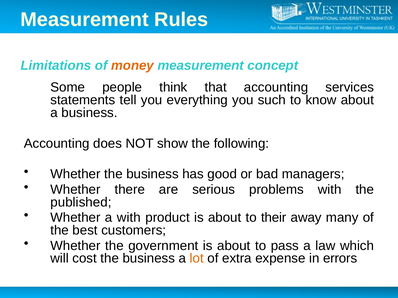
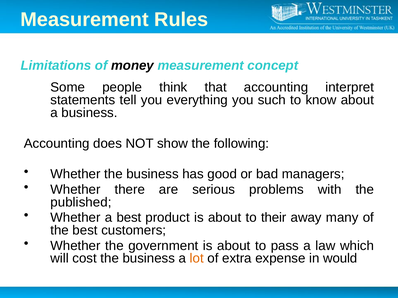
money colour: orange -> black
services: services -> interpret
a with: with -> best
errors: errors -> would
